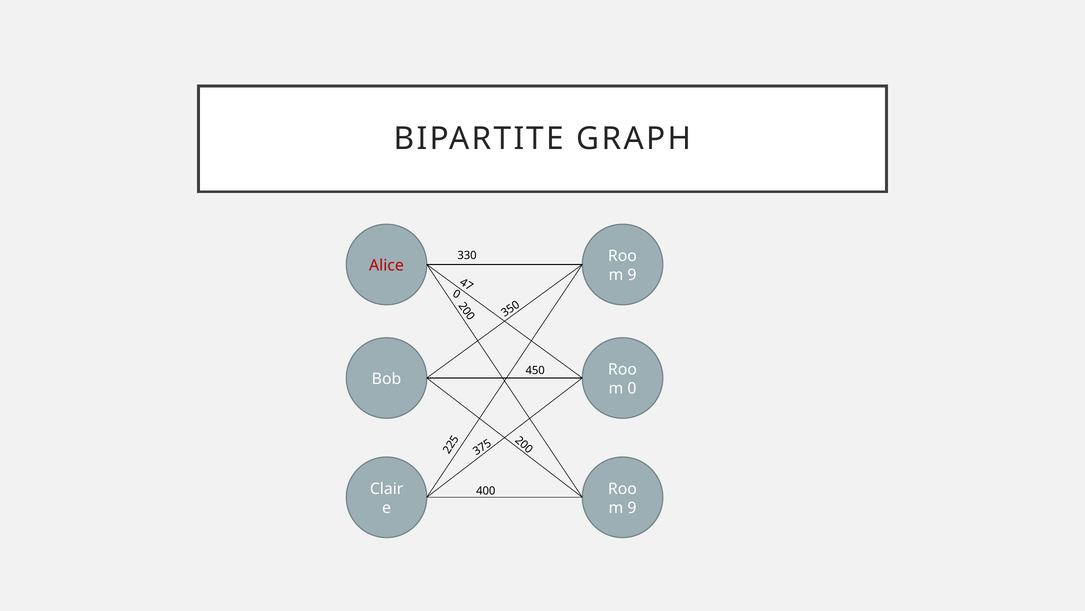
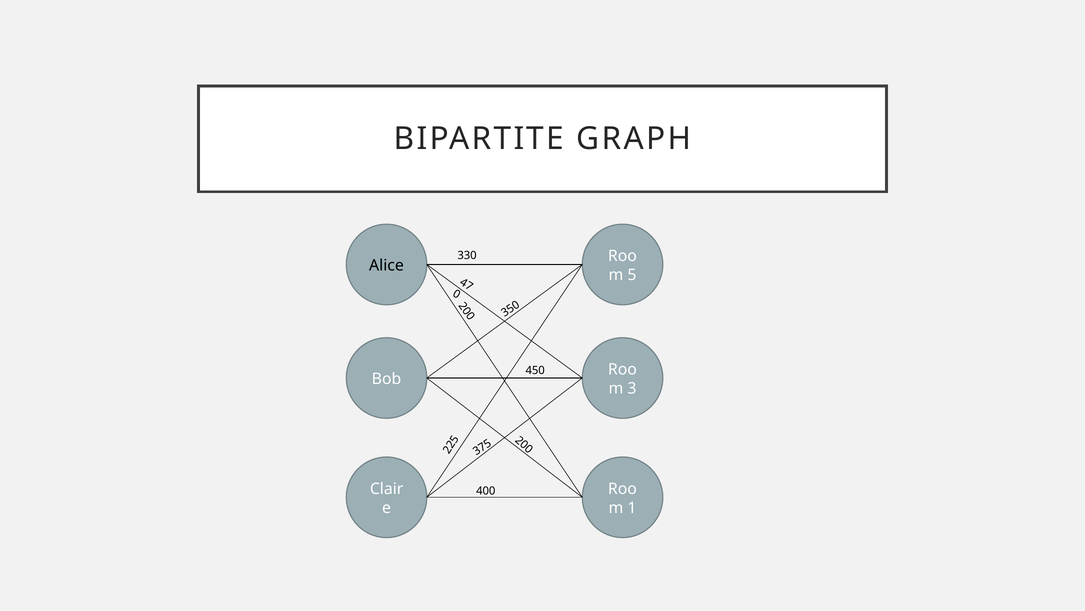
Alice colour: red -> black
9 at (632, 275): 9 -> 5
0 at (632, 388): 0 -> 3
9 at (632, 507): 9 -> 1
